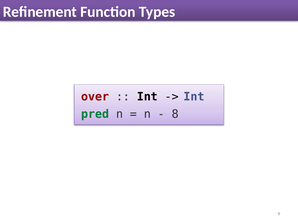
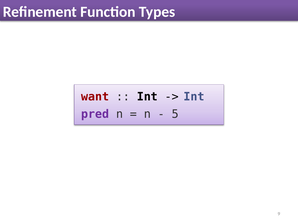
over: over -> want
pred colour: green -> purple
8: 8 -> 5
